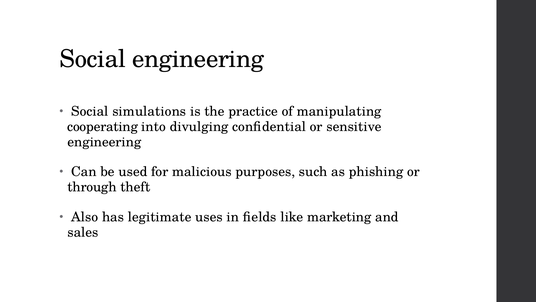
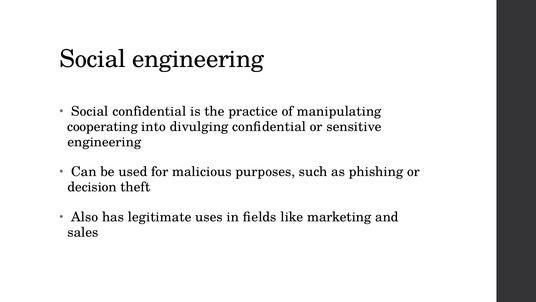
Social simulations: simulations -> confidential
through: through -> decision
